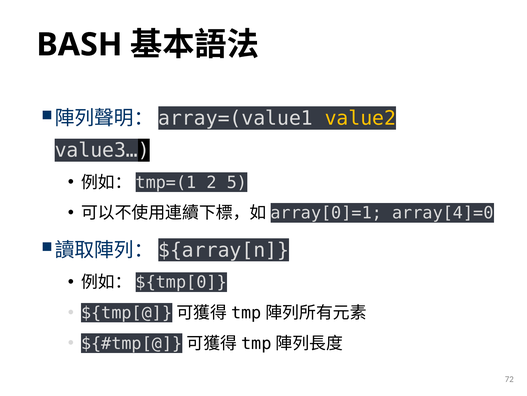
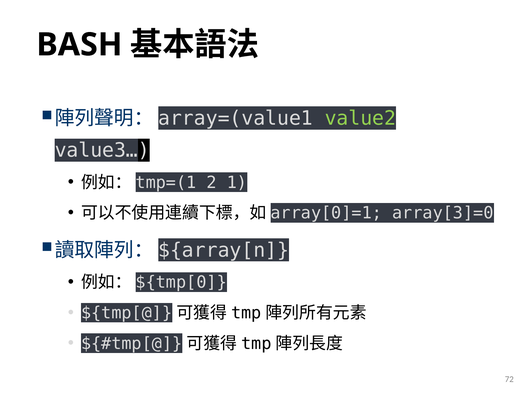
value2 colour: yellow -> light green
5: 5 -> 1
array[4]=0: array[4]=0 -> array[3]=0
